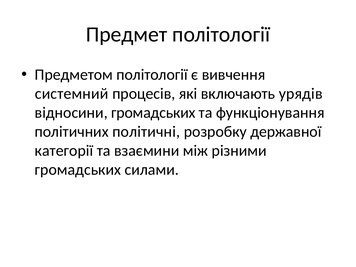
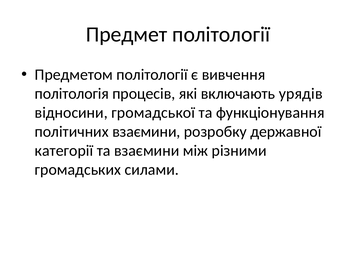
системний: системний -> політологія
відносини громадських: громадських -> громадської
політичних політичні: політичні -> взаємини
